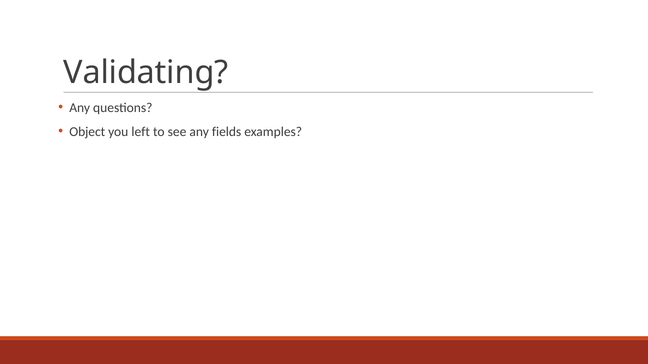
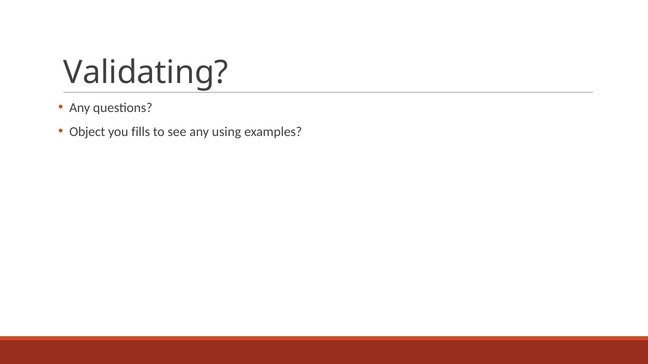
left: left -> fills
fields: fields -> using
